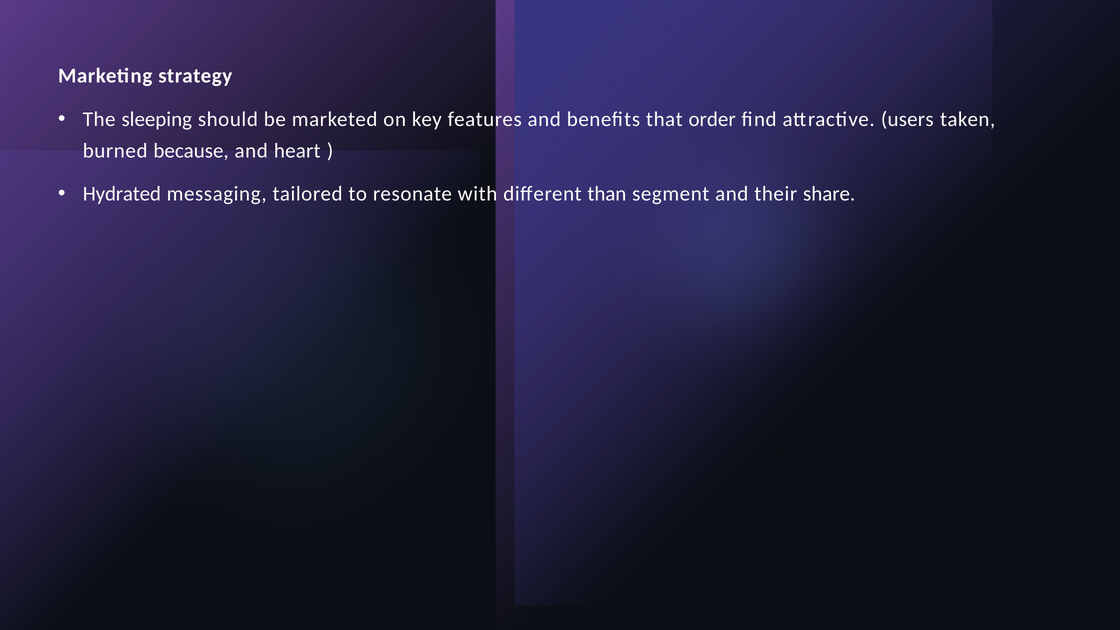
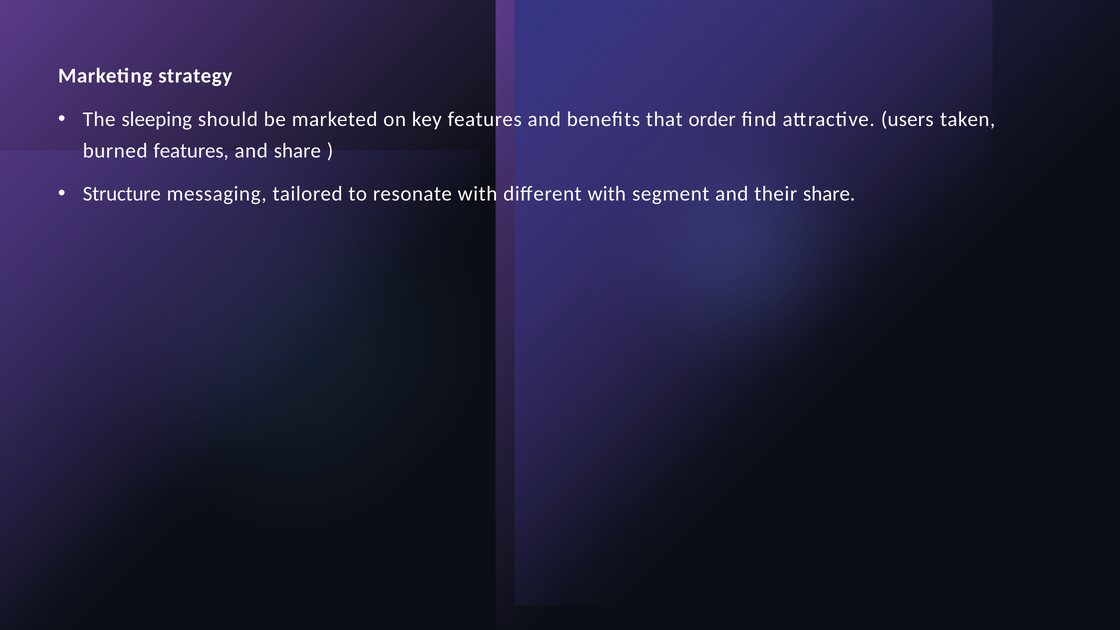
burned because: because -> features
and heart: heart -> share
Hydrated: Hydrated -> Structure
different than: than -> with
